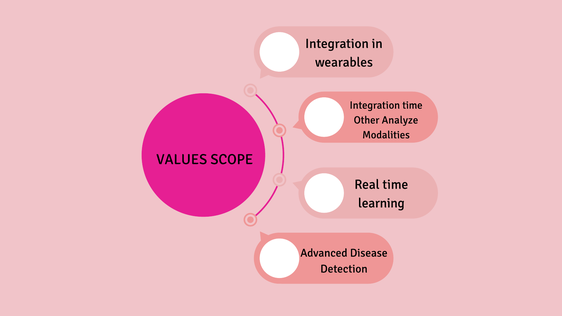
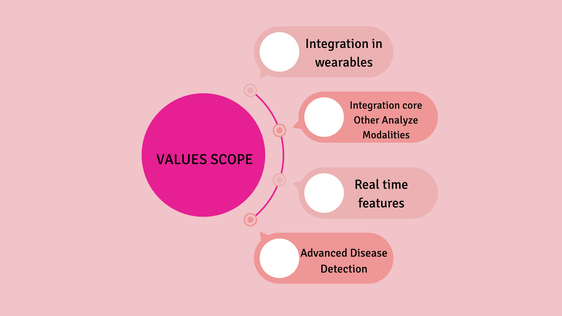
Integration time: time -> core
learning: learning -> features
